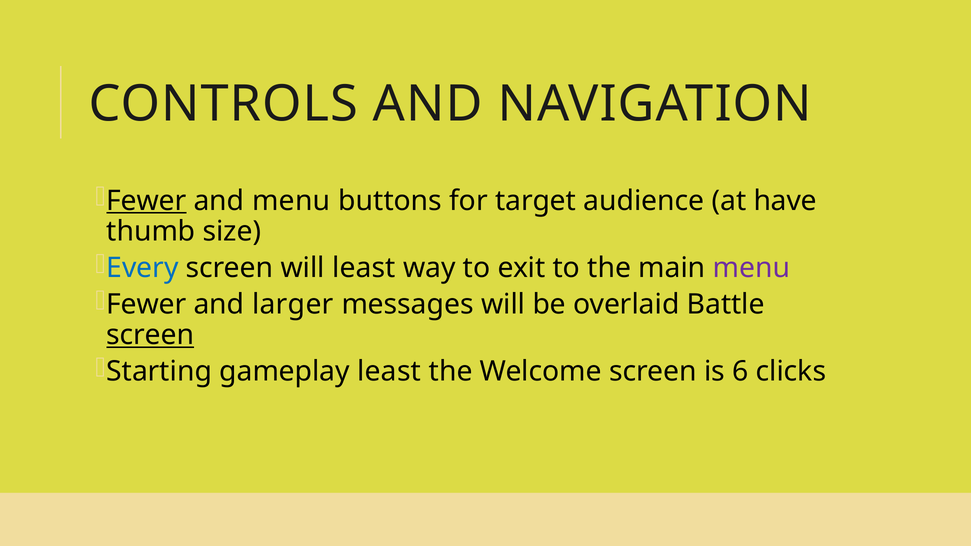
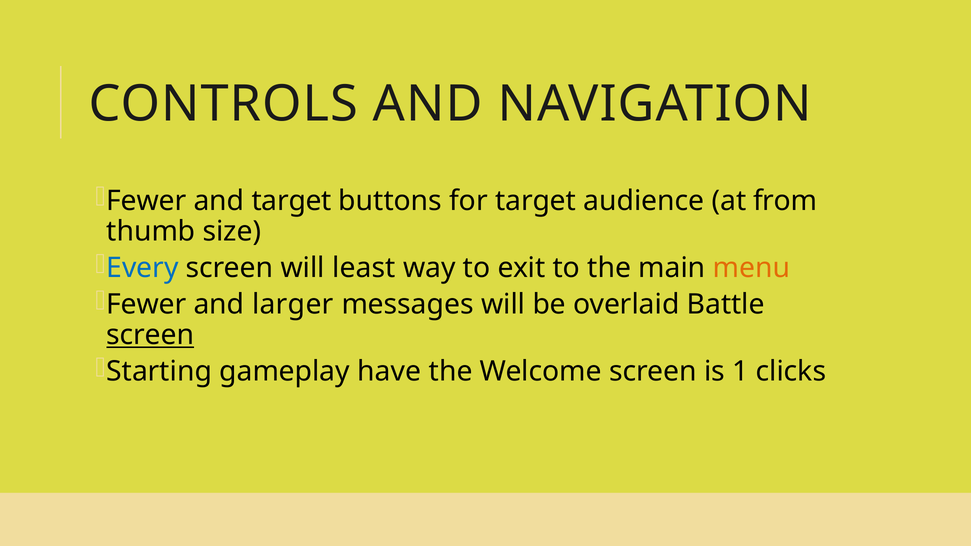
Fewer at (146, 201) underline: present -> none
and menu: menu -> target
have: have -> from
menu at (751, 268) colour: purple -> orange
gameplay least: least -> have
6: 6 -> 1
